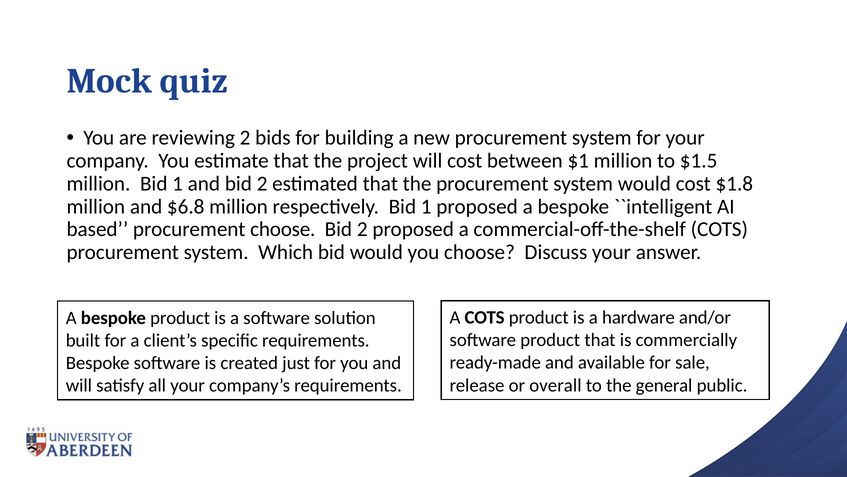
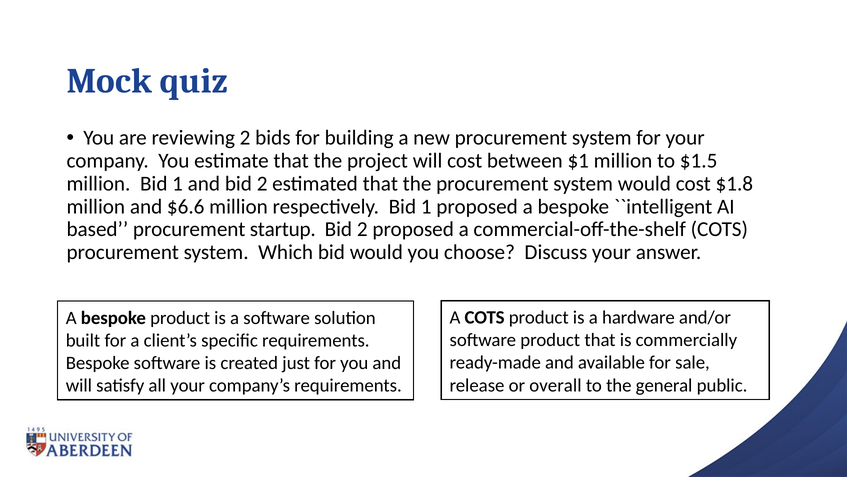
$6.8: $6.8 -> $6.6
procurement choose: choose -> startup
